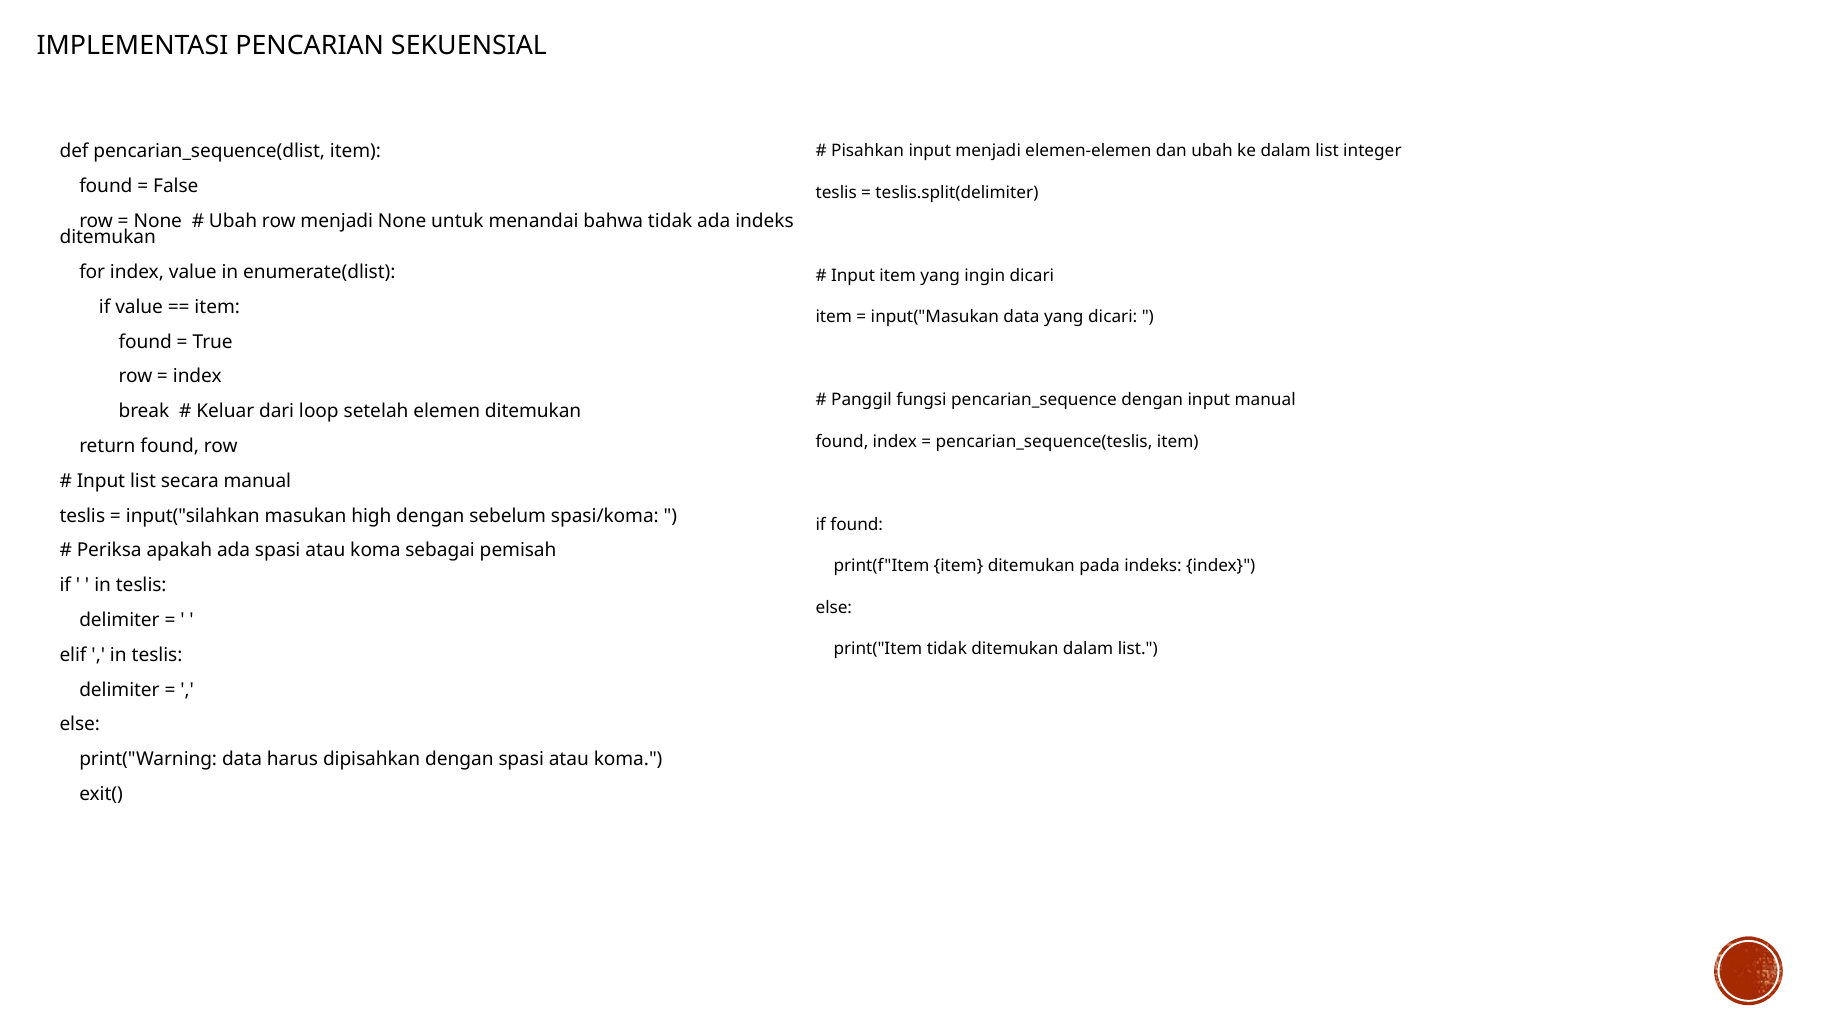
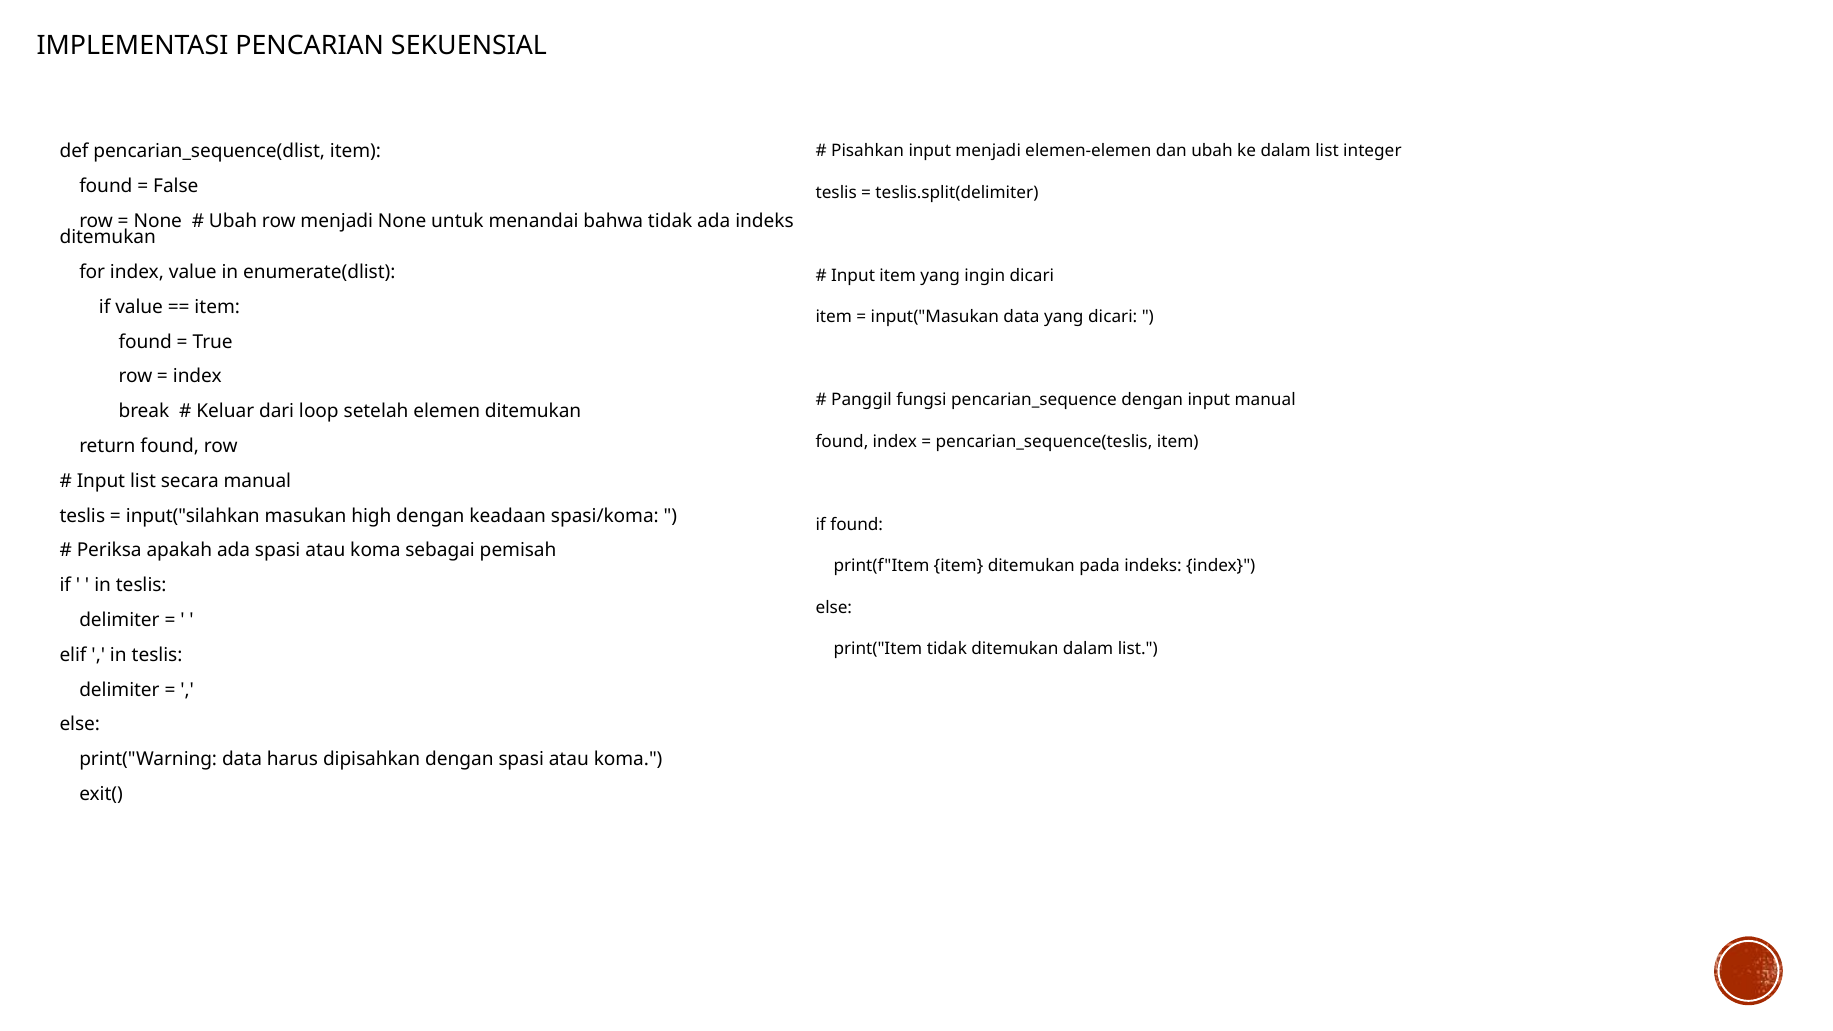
sebelum: sebelum -> keadaan
